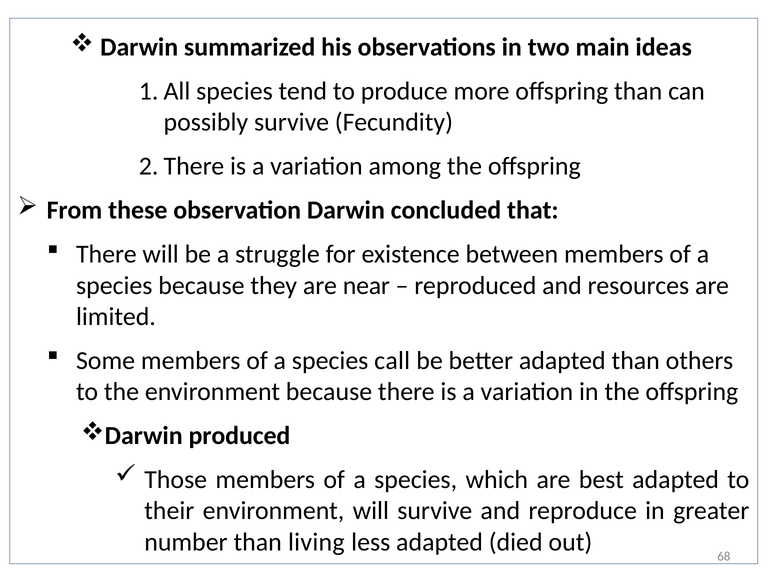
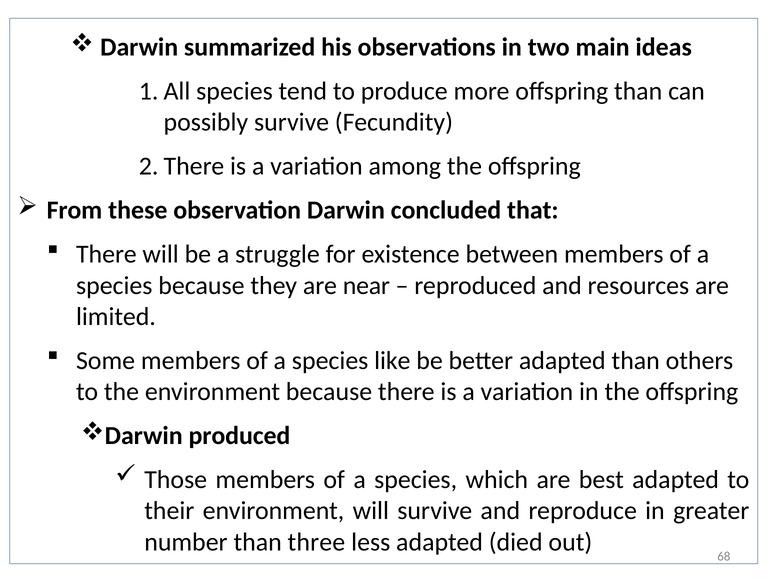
call: call -> like
living: living -> three
